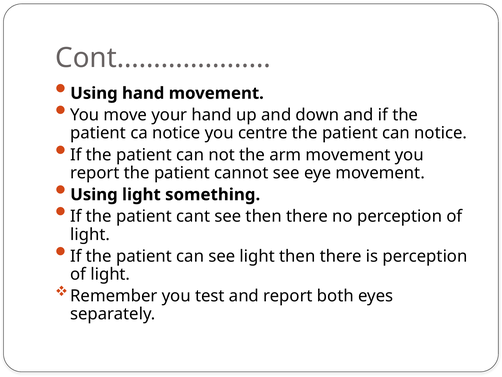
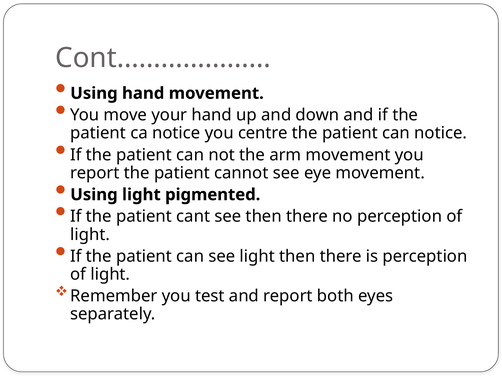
something: something -> pigmented
